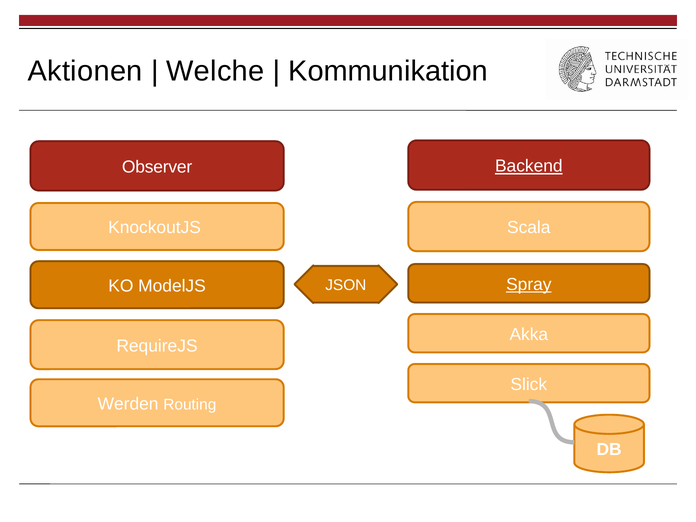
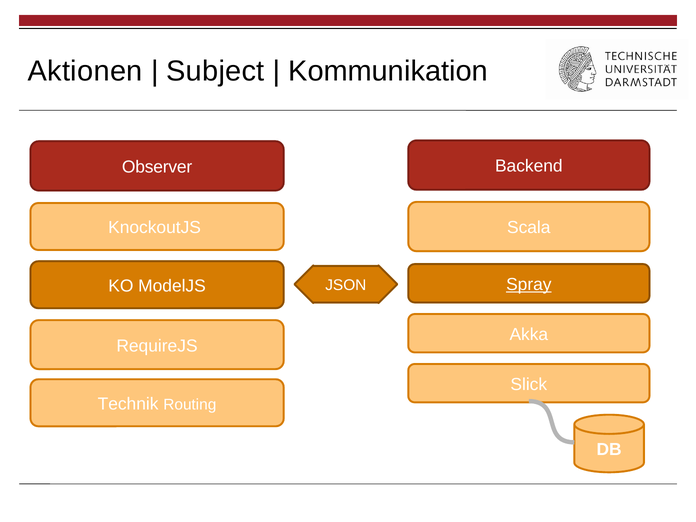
Welche: Welche -> Subject
Backend underline: present -> none
Werden: Werden -> Technik
